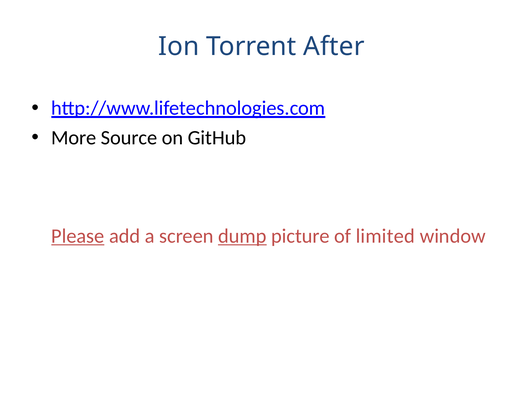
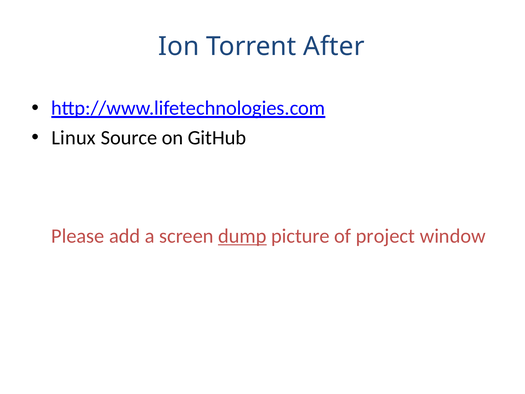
More: More -> Linux
Please underline: present -> none
limited: limited -> project
